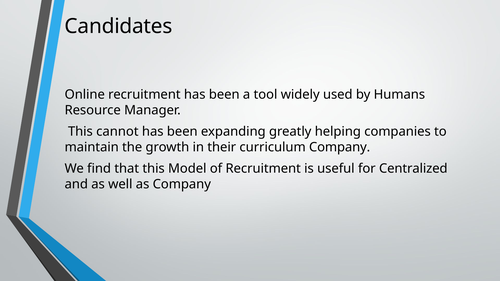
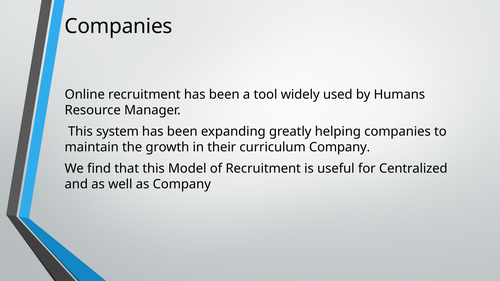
Candidates at (119, 26): Candidates -> Companies
cannot: cannot -> system
